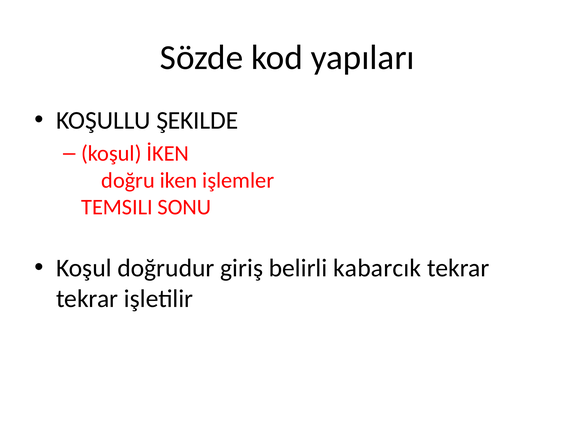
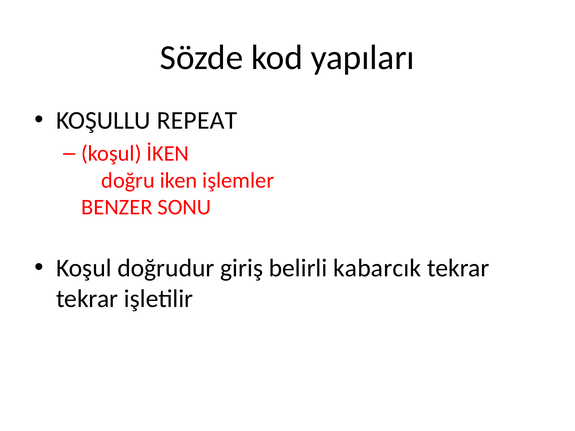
ŞEKILDE: ŞEKILDE -> REPEAT
TEMSILI: TEMSILI -> BENZER
